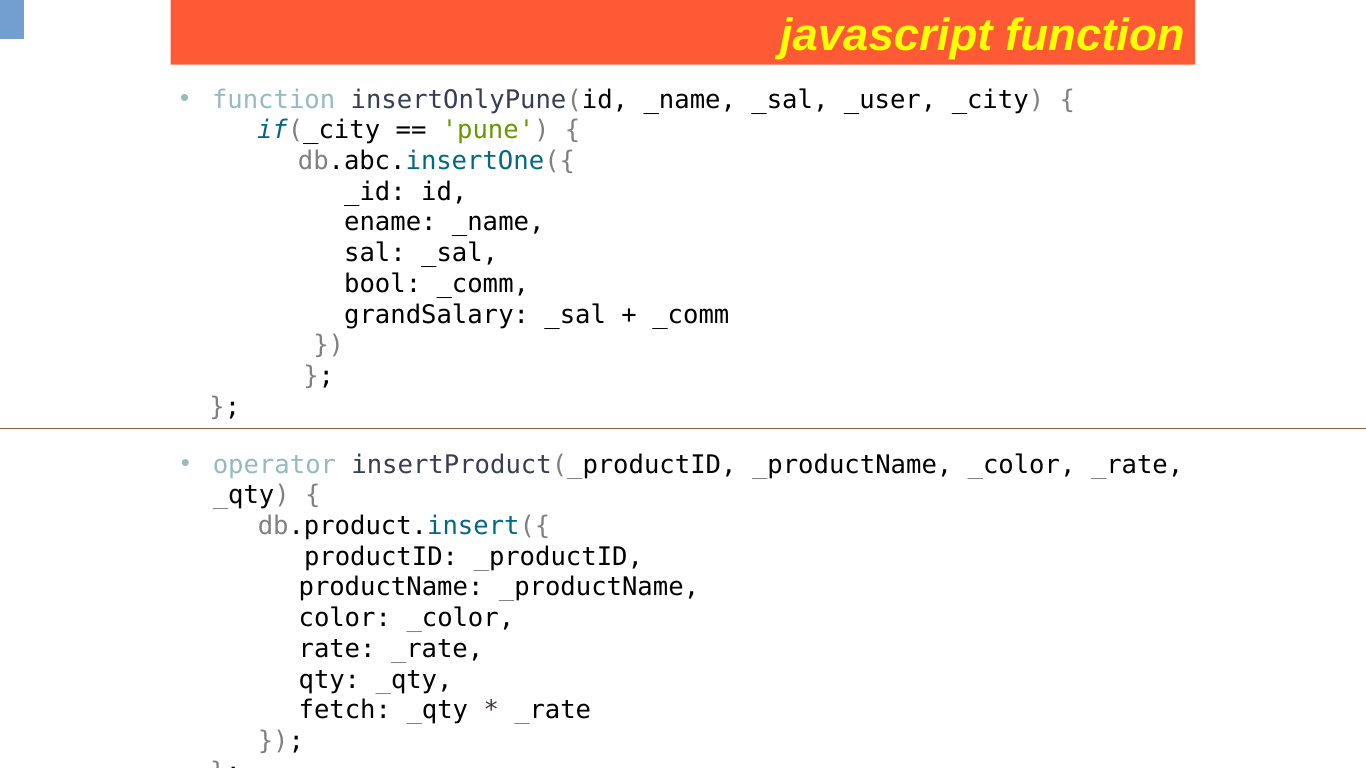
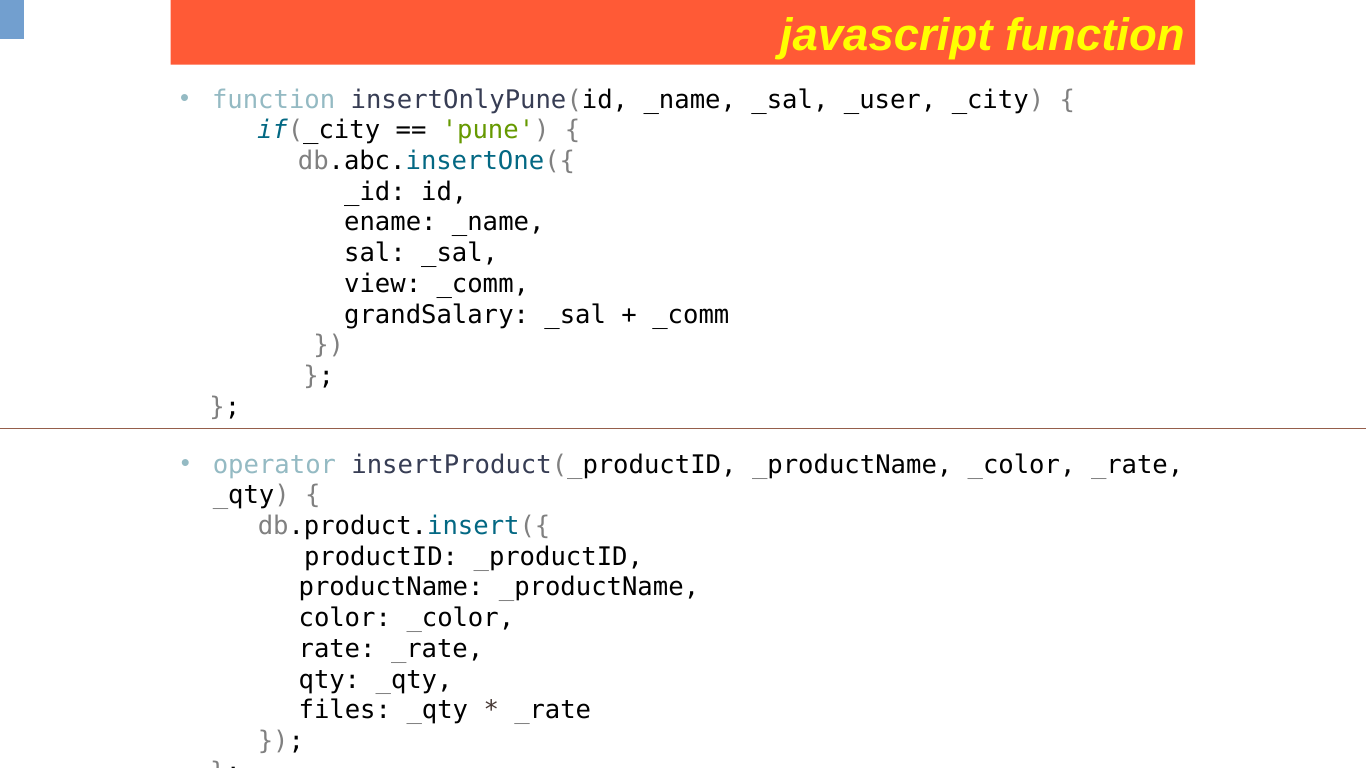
bool: bool -> view
fetch: fetch -> files
